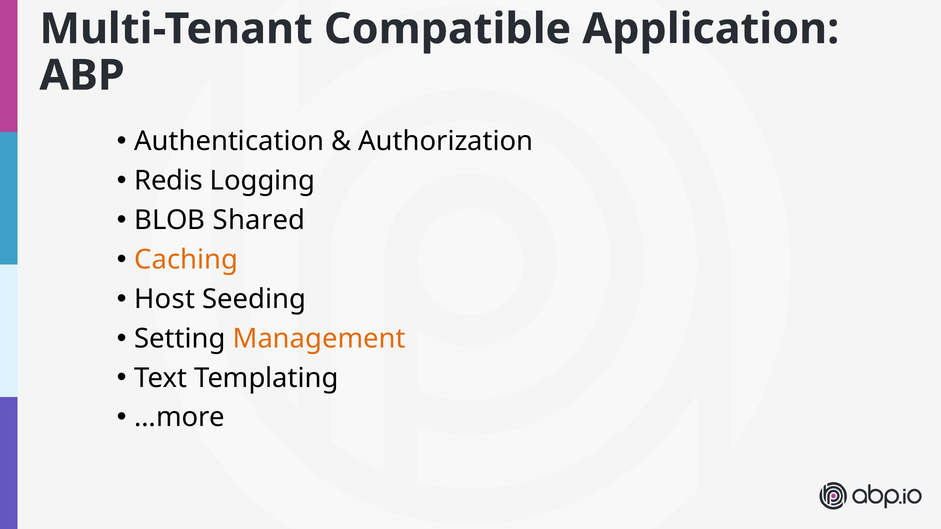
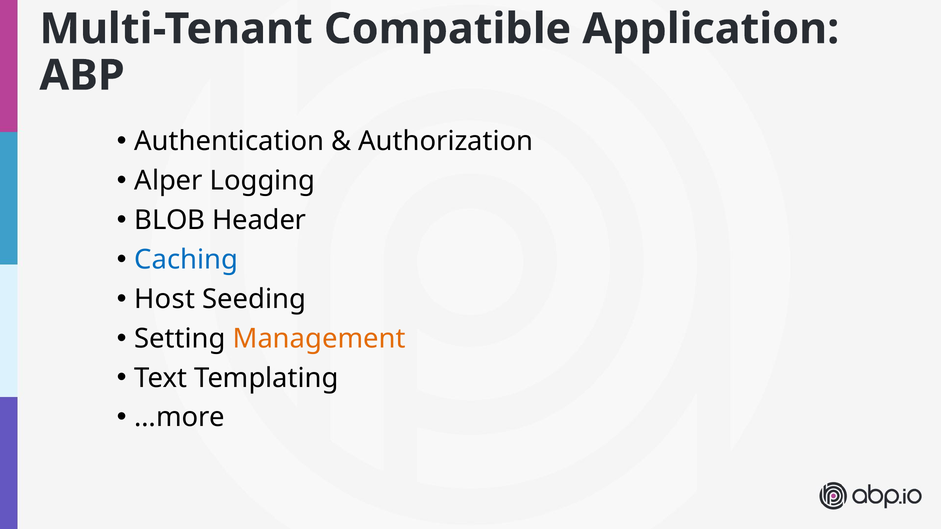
Redis: Redis -> Alper
Shared: Shared -> Header
Caching colour: orange -> blue
